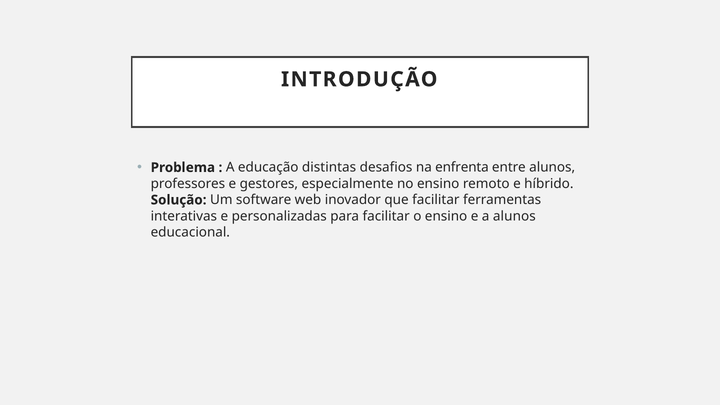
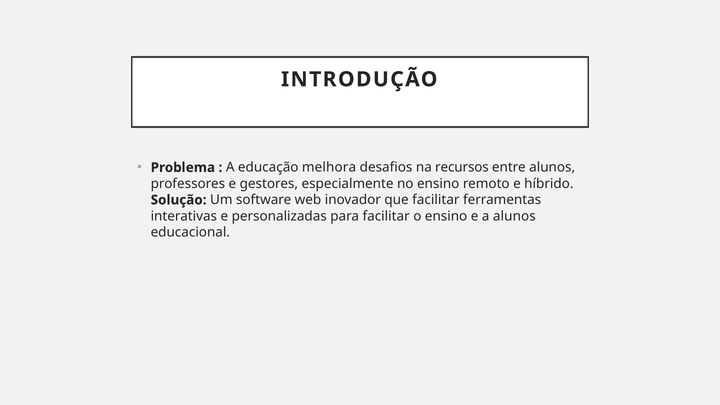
distintas: distintas -> melhora
enfrenta: enfrenta -> recursos
